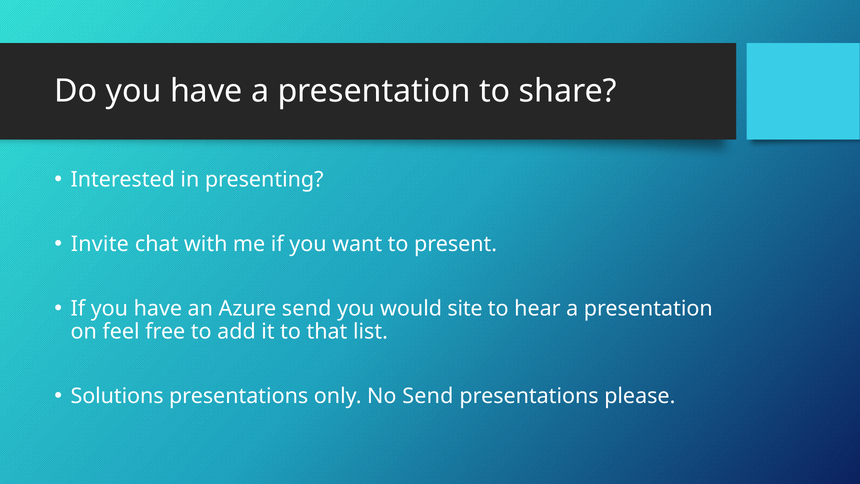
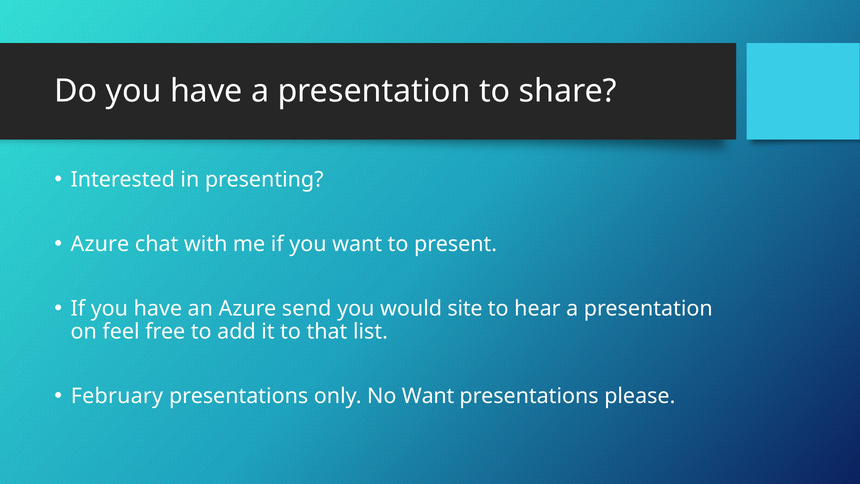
Invite at (100, 244): Invite -> Azure
Solutions: Solutions -> February
No Send: Send -> Want
